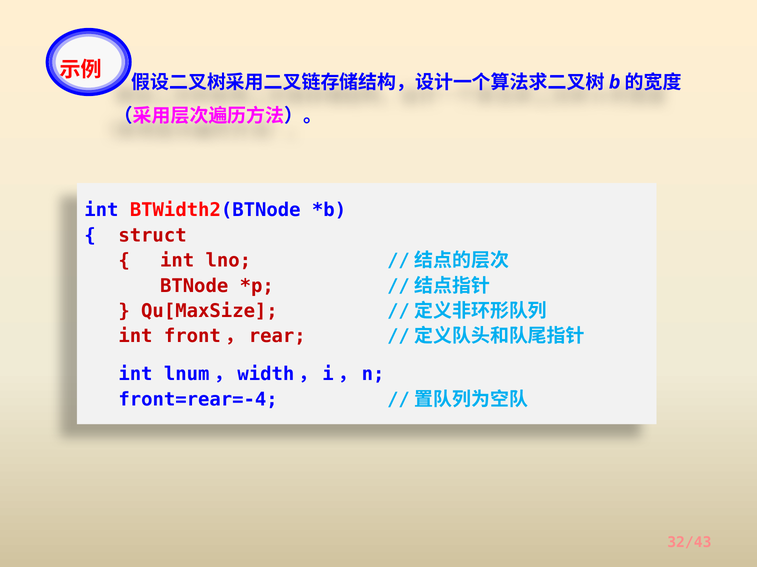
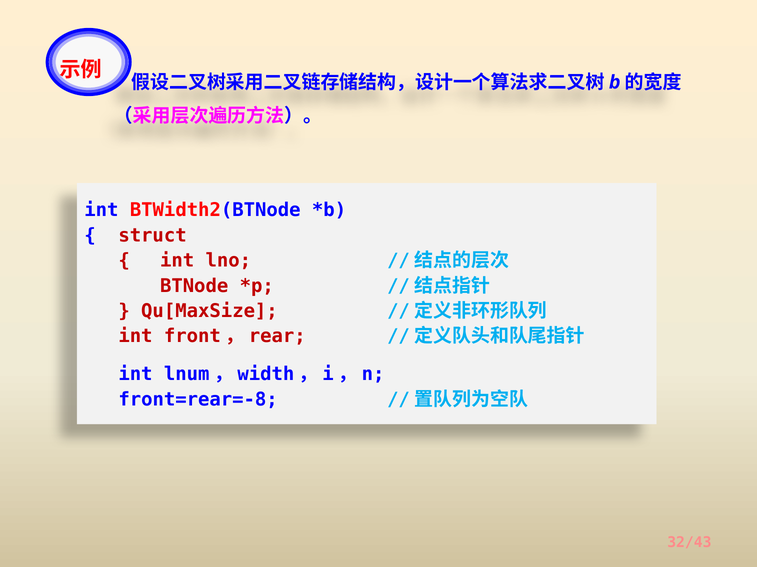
front=rear=-4: front=rear=-4 -> front=rear=-8
